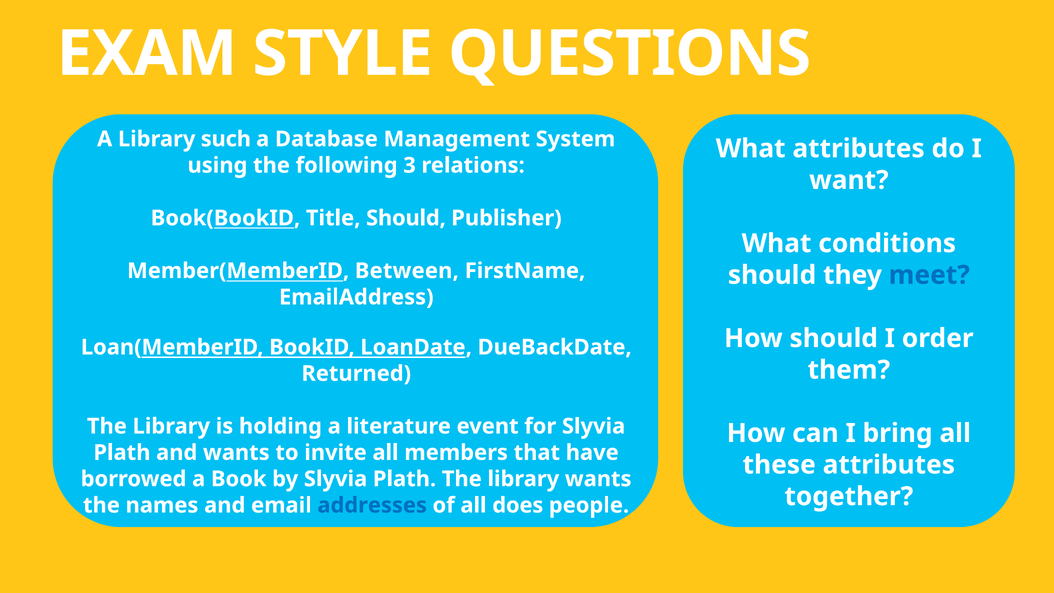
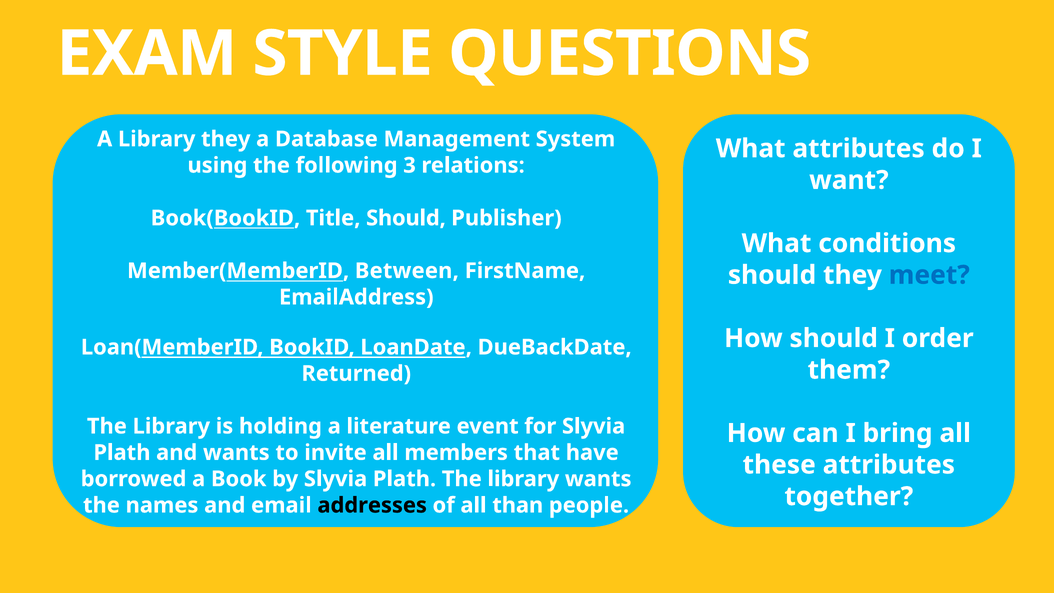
Library such: such -> they
addresses colour: blue -> black
does: does -> than
